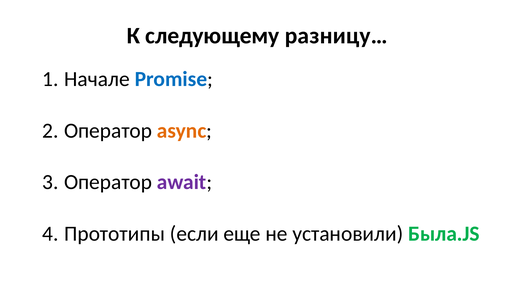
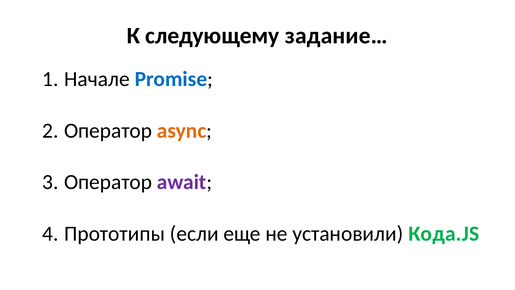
разницу…: разницу… -> задание…
Была.JS: Была.JS -> Кода.JS
